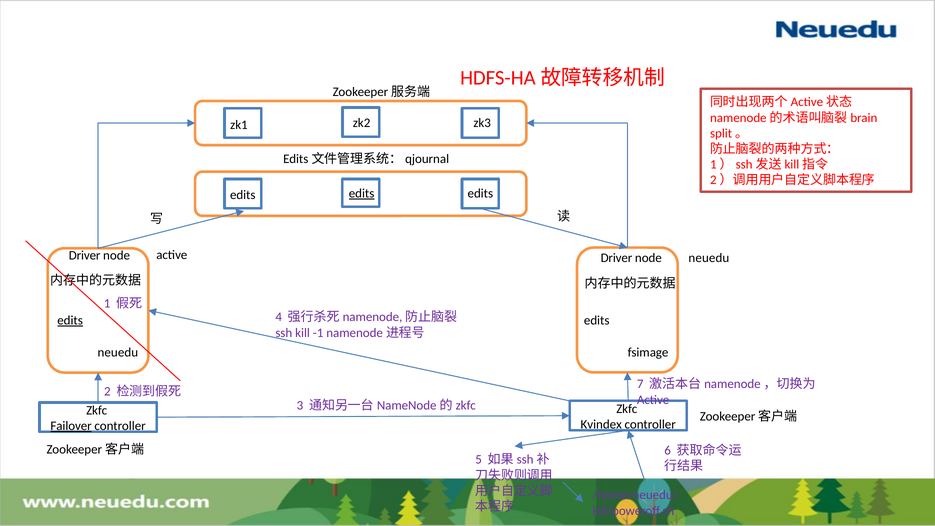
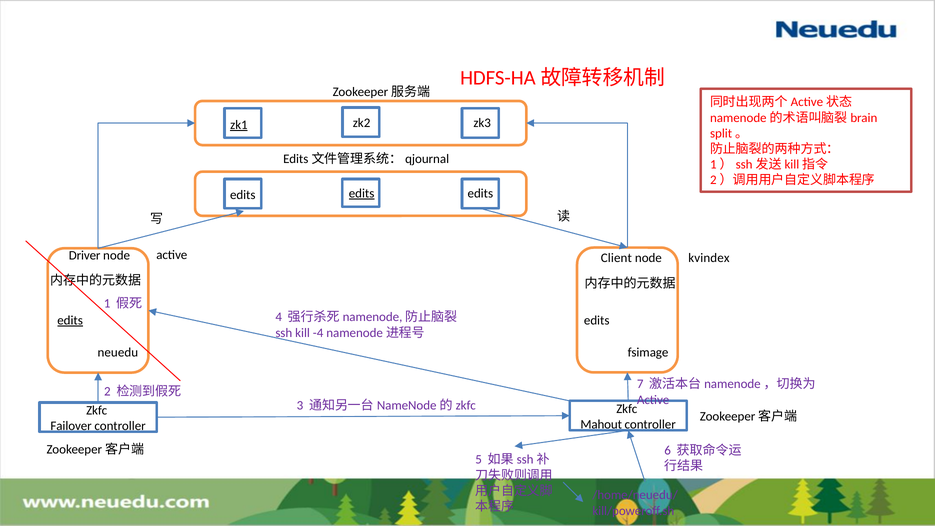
zk1 underline: none -> present
active neuedu: neuedu -> kvindex
node Driver: Driver -> Client
-1: -1 -> -4
Kvindex: Kvindex -> Mahout
Failover underline: present -> none
